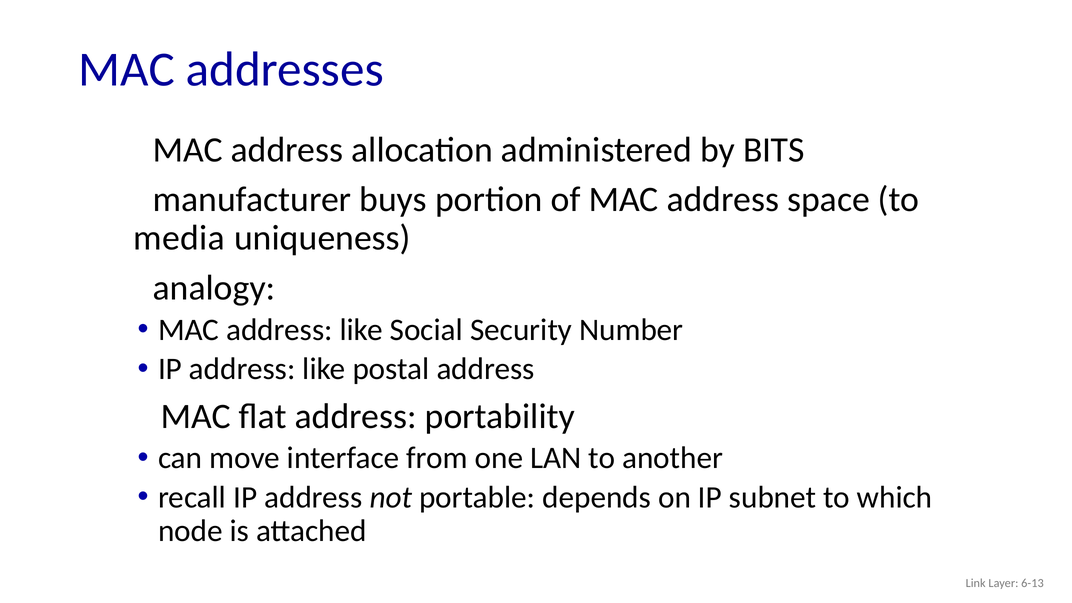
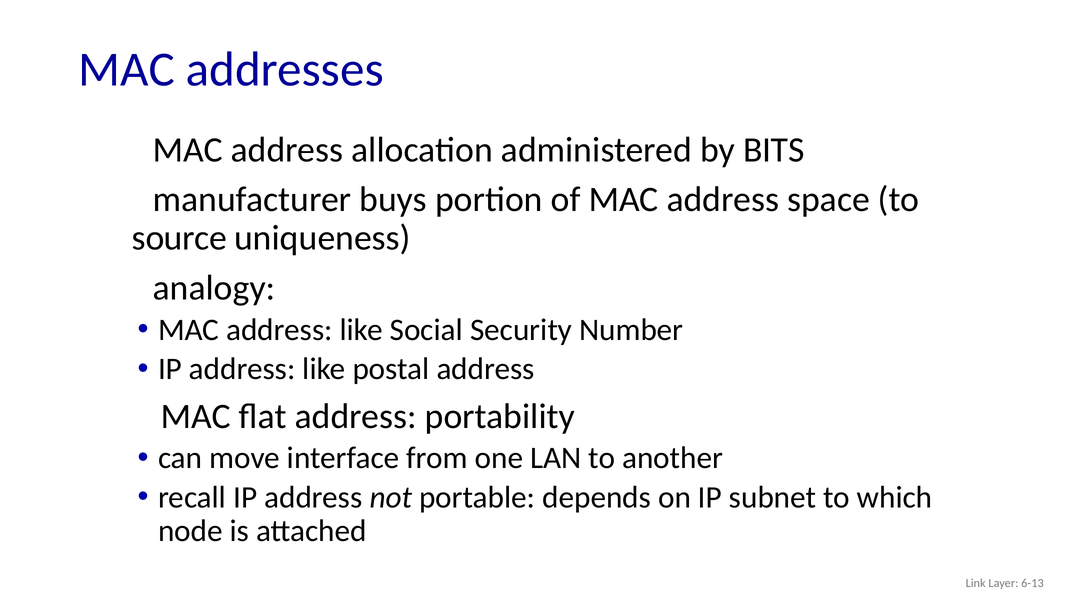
media: media -> source
